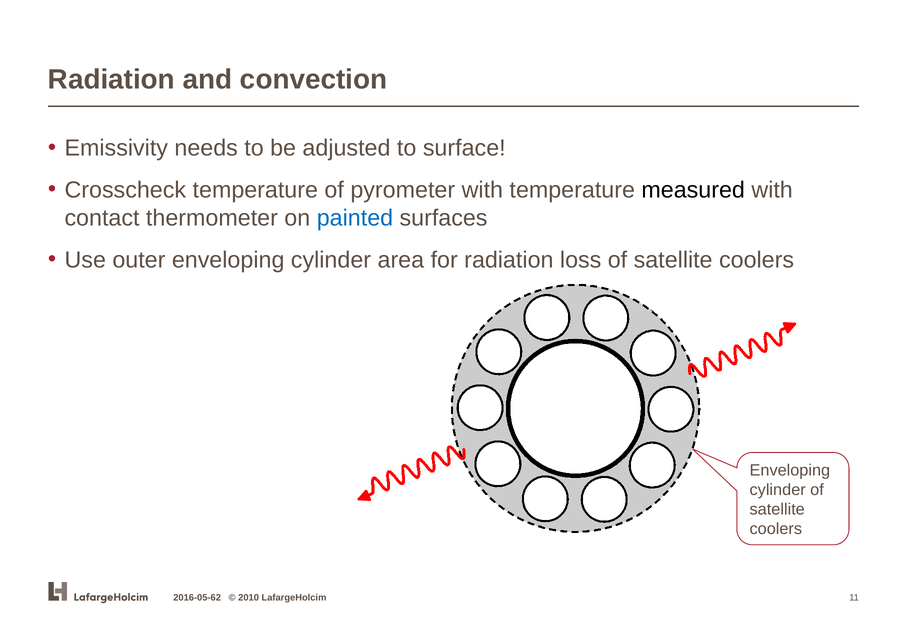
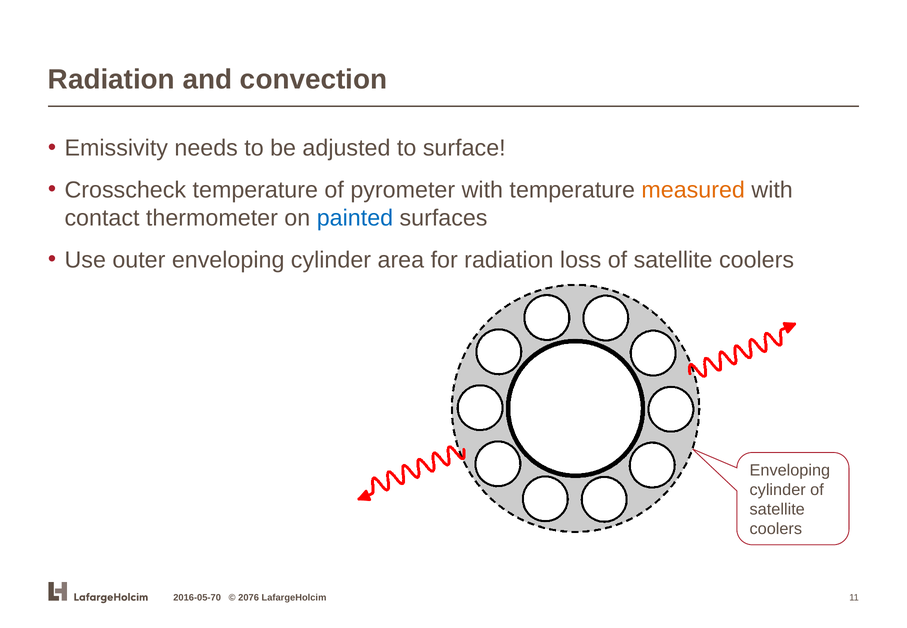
measured colour: black -> orange
2016-05-62: 2016-05-62 -> 2016-05-70
2010: 2010 -> 2076
